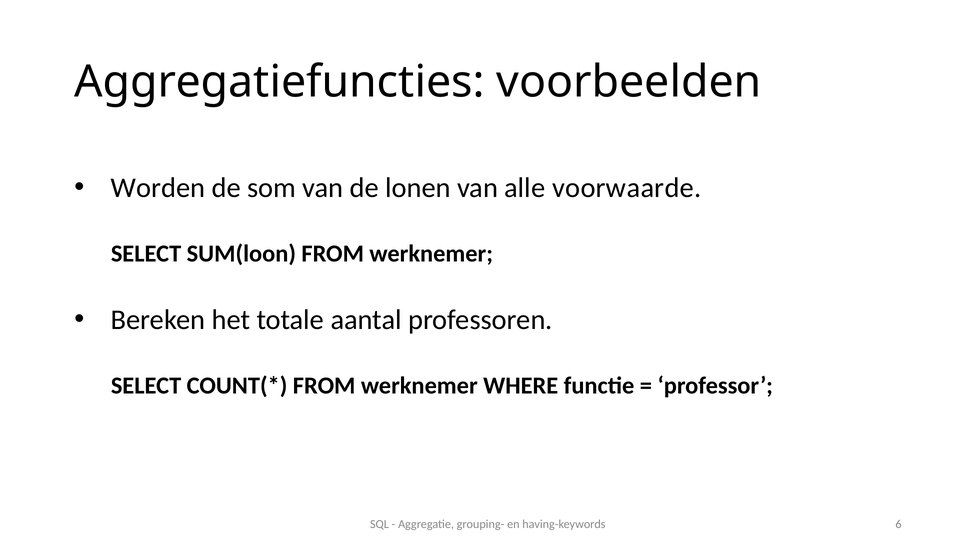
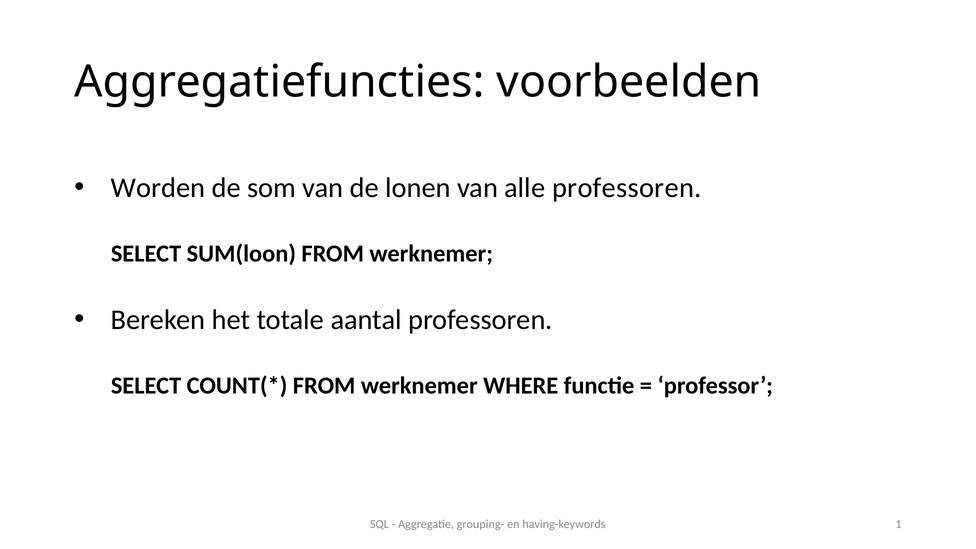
alle voorwaarde: voorwaarde -> professoren
6: 6 -> 1
